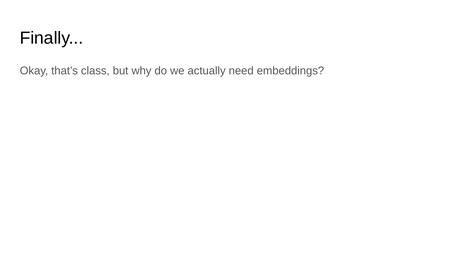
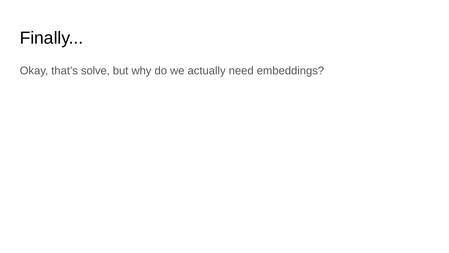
class: class -> solve
